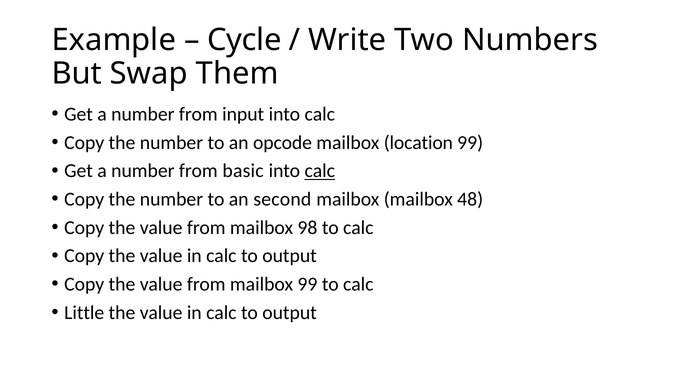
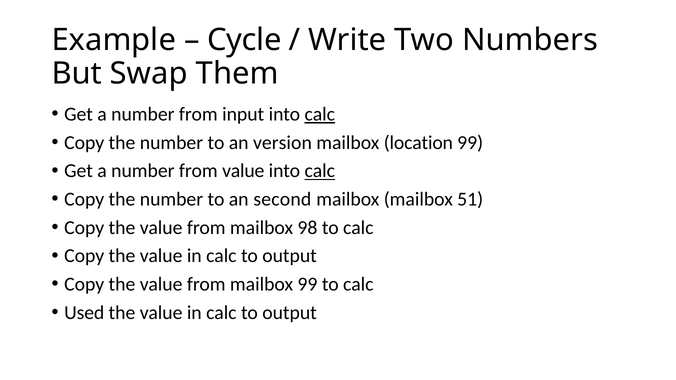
calc at (320, 114) underline: none -> present
opcode: opcode -> version
from basic: basic -> value
48: 48 -> 51
Little: Little -> Used
